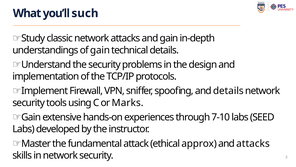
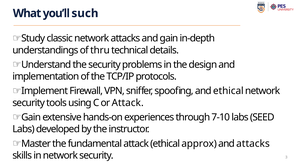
of gain: gain -> thru
and details: details -> ethical
or Marks: Marks -> Attack
